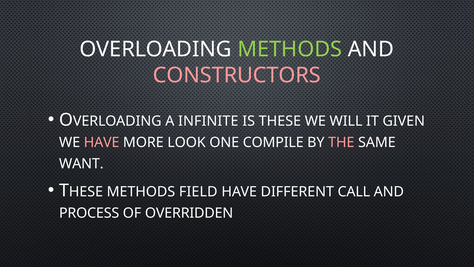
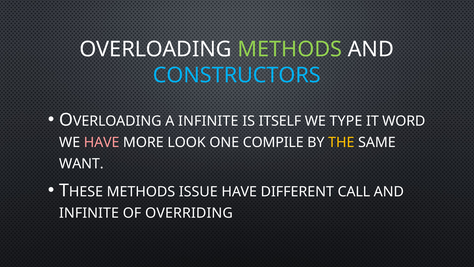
CONSTRUCTORS colour: pink -> light blue
THESE: THESE -> ITSELF
WILL: WILL -> TYPE
GIVEN: GIVEN -> WORD
THE colour: pink -> yellow
FIELD: FIELD -> ISSUE
PROCESS at (89, 213): PROCESS -> INFINITE
OVERRIDDEN: OVERRIDDEN -> OVERRIDING
